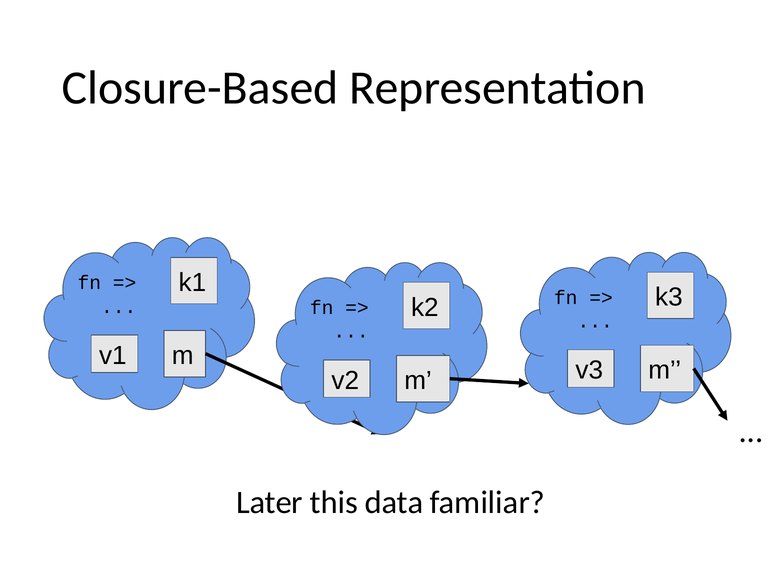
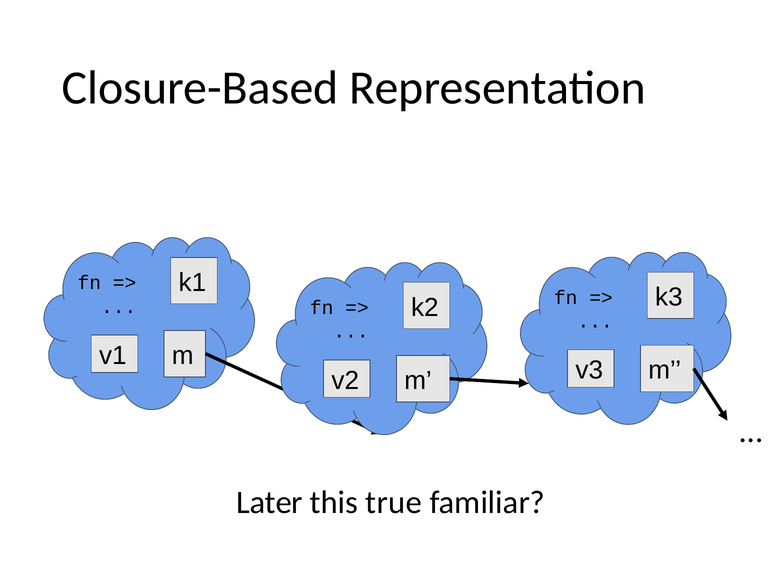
data: data -> true
